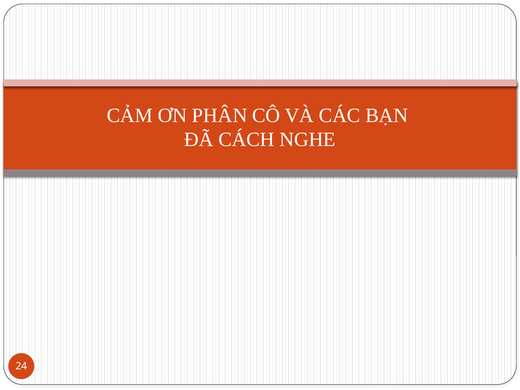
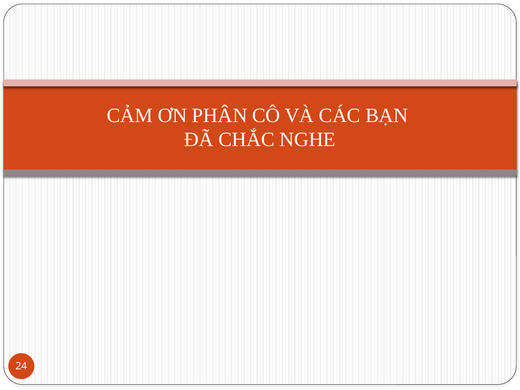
CÁCH: CÁCH -> CHẮC
